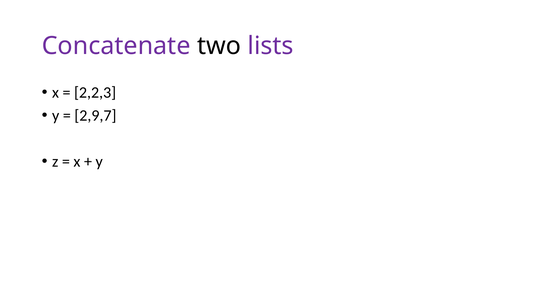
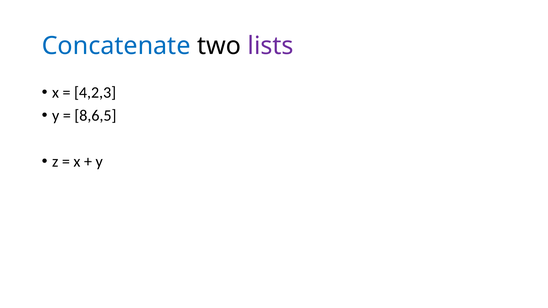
Concatenate colour: purple -> blue
2,2,3: 2,2,3 -> 4,2,3
2,9,7: 2,9,7 -> 8,6,5
